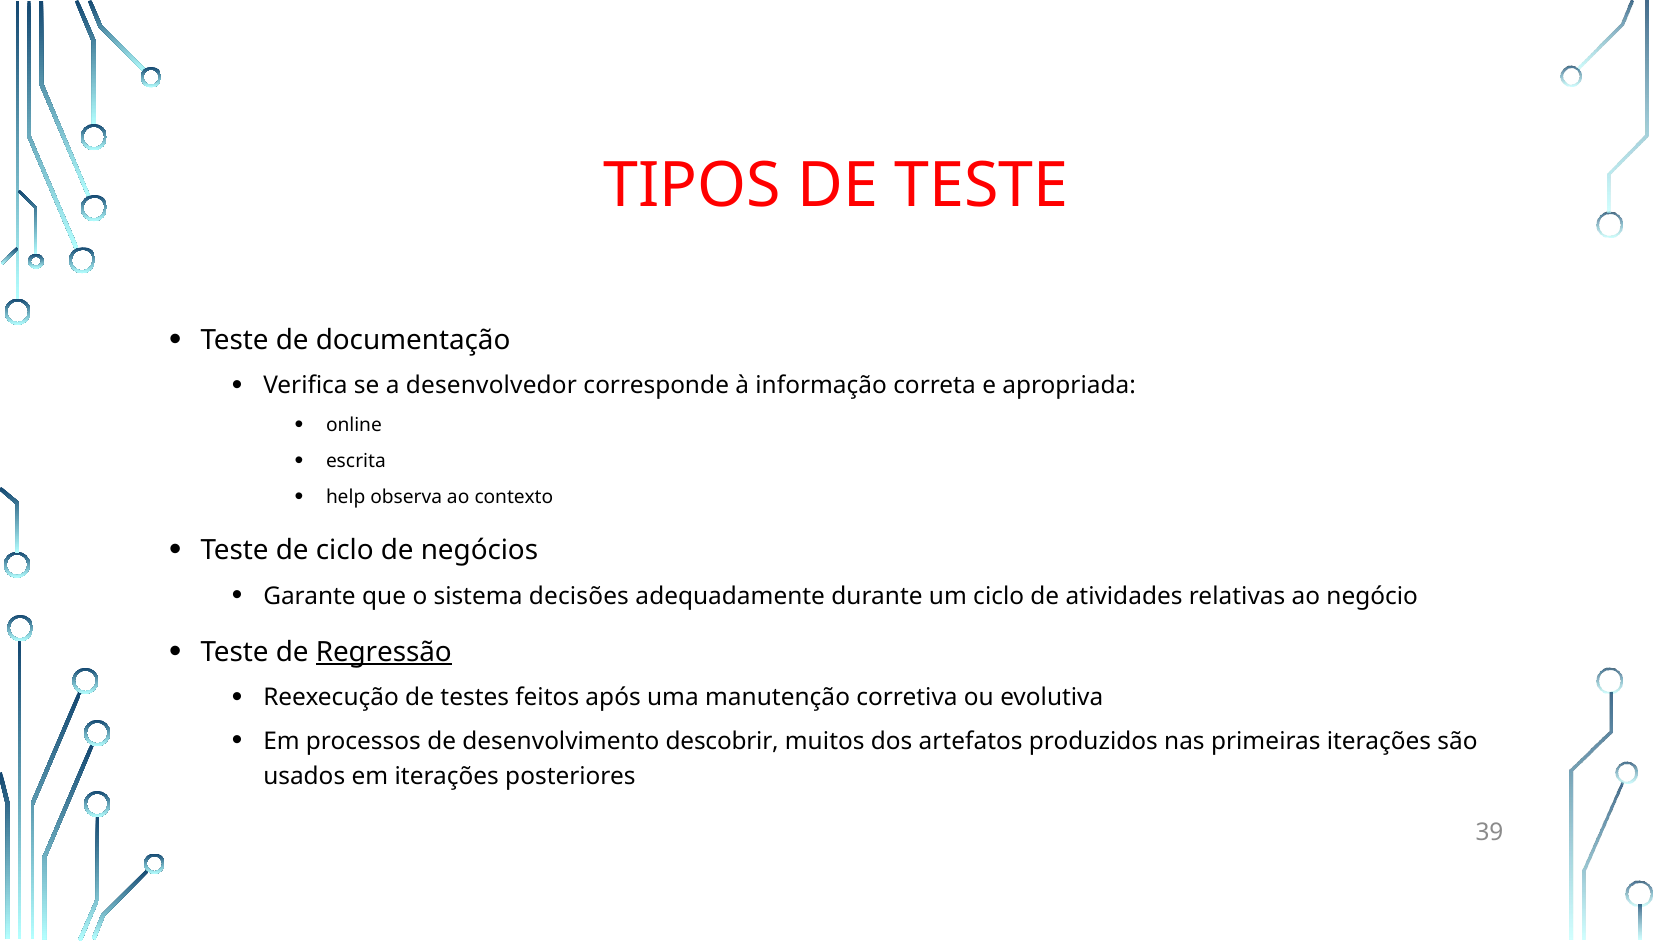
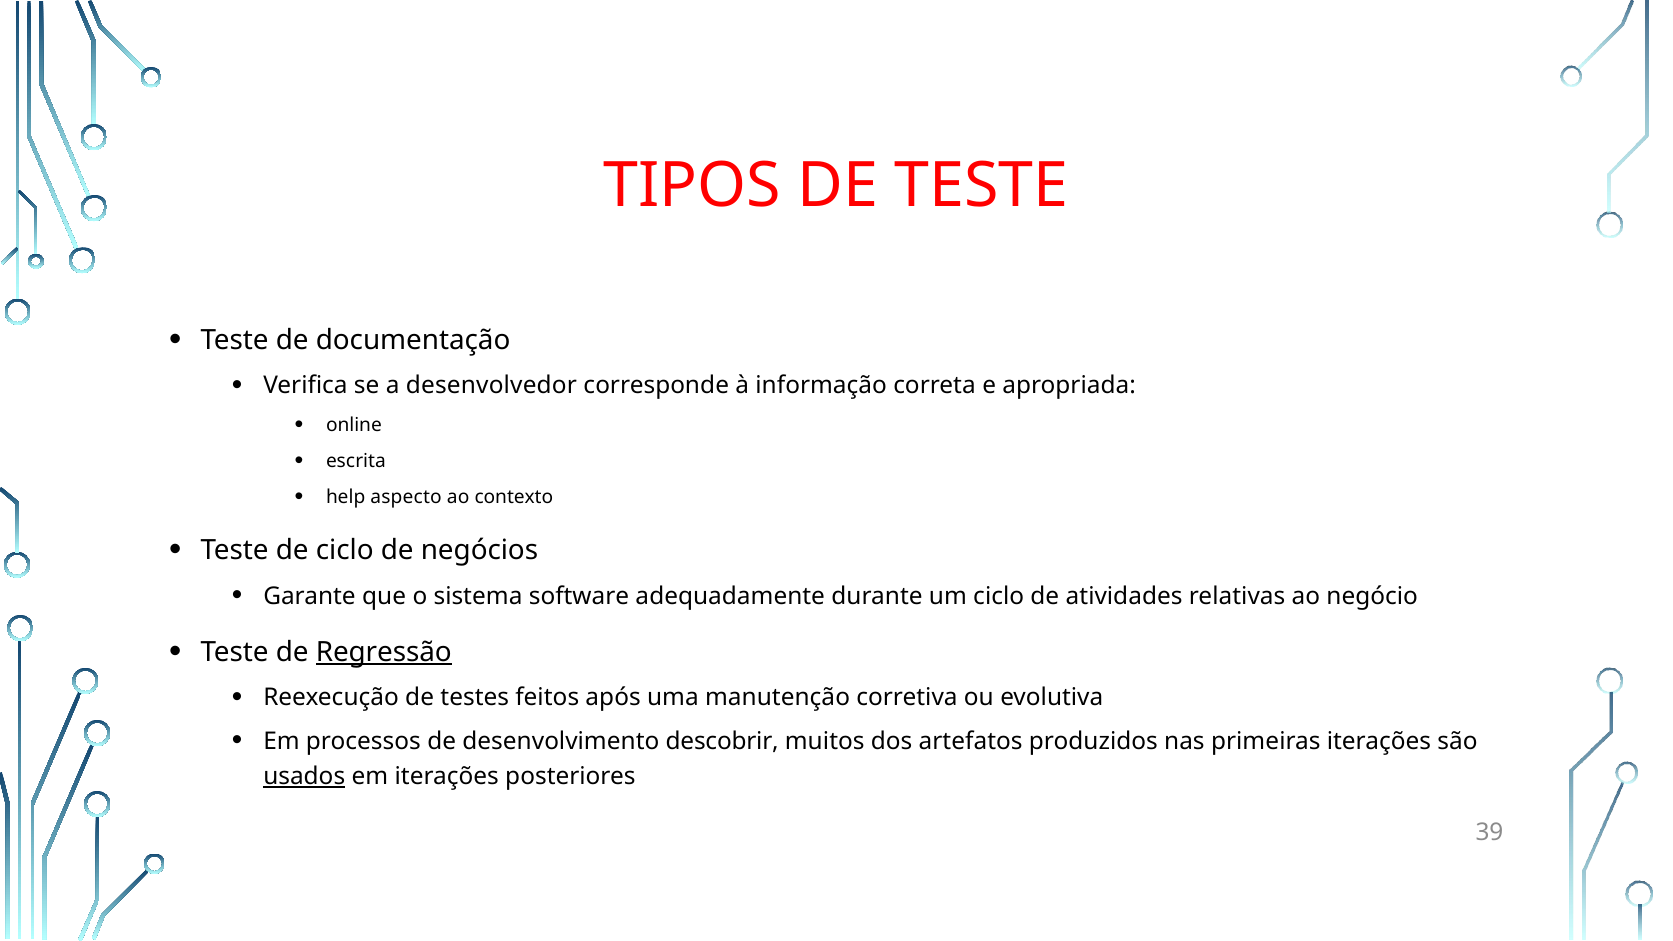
observa: observa -> aspecto
decisões: decisões -> software
usados underline: none -> present
